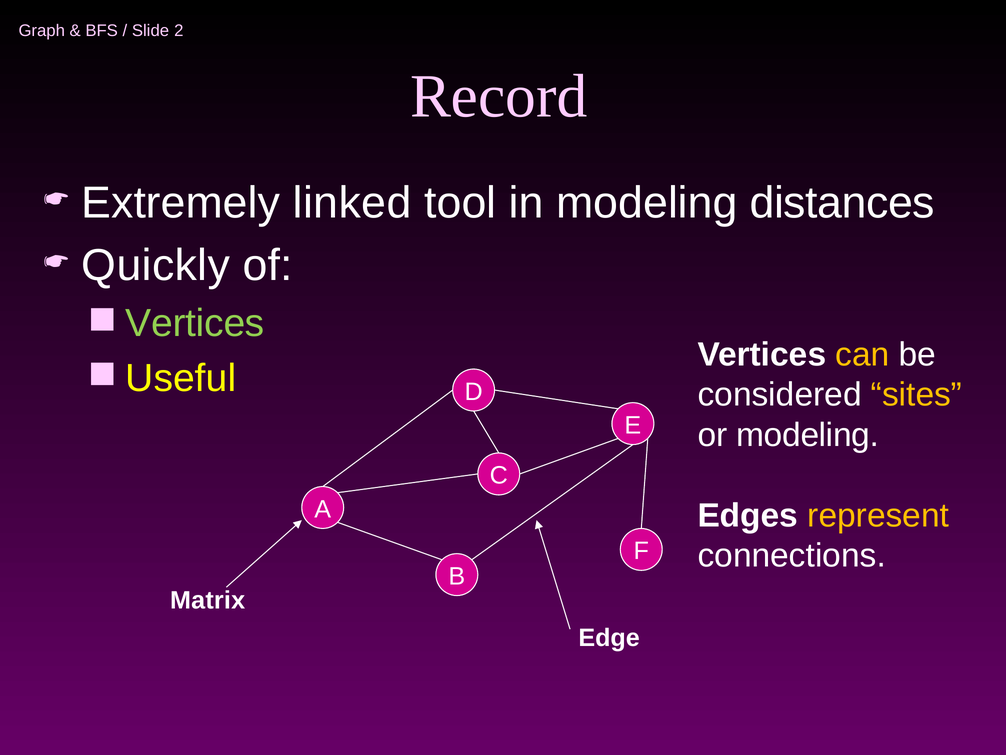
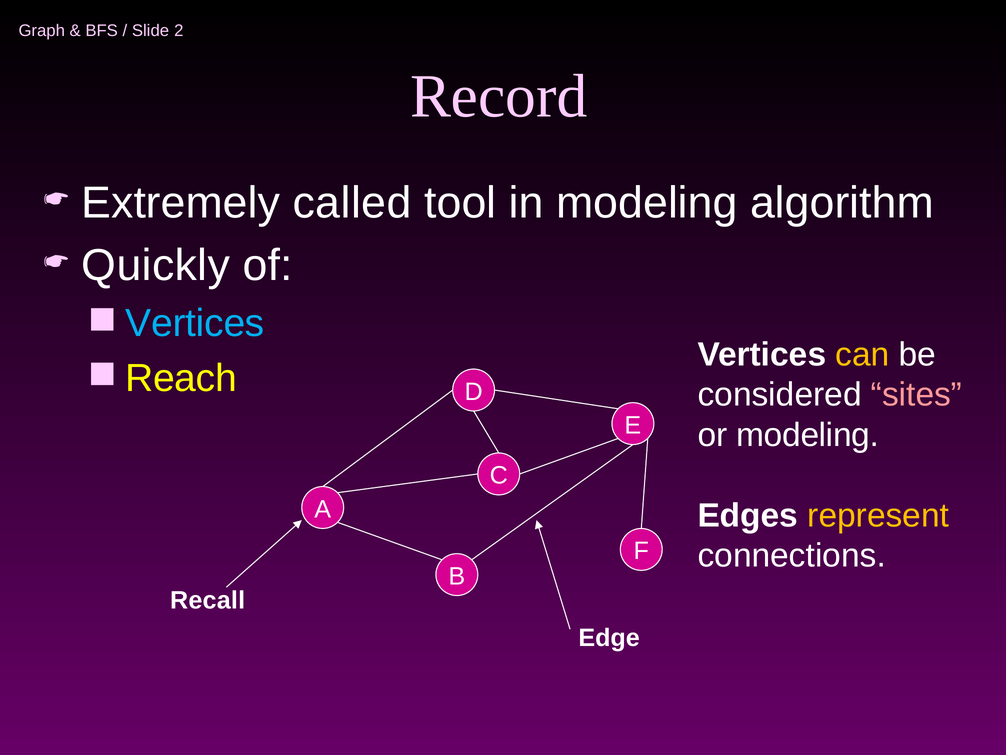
linked: linked -> called
distances: distances -> algorithm
Vertices at (195, 323) colour: light green -> light blue
Useful: Useful -> Reach
sites colour: yellow -> pink
Matrix: Matrix -> Recall
